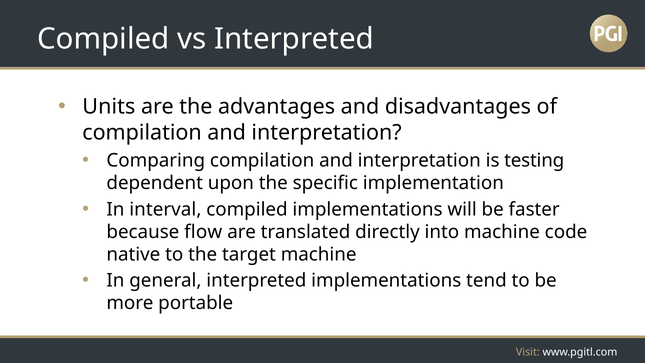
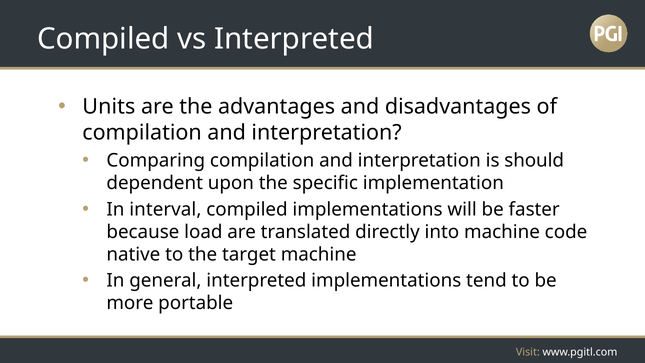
testing: testing -> should
flow: flow -> load
